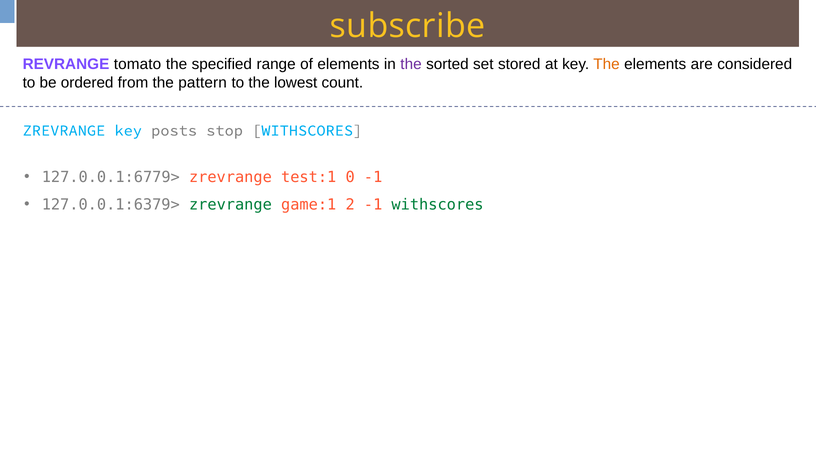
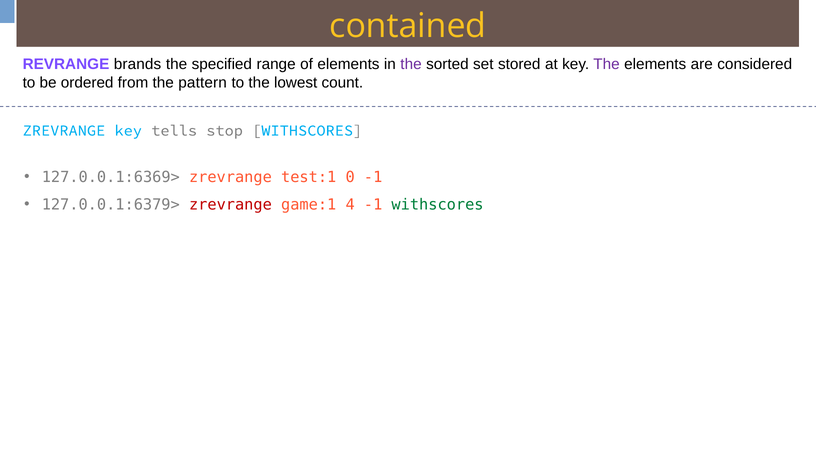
subscribe: subscribe -> contained
tomato: tomato -> brands
The at (607, 64) colour: orange -> purple
posts: posts -> tells
127.0.0.1:6779>: 127.0.0.1:6779> -> 127.0.0.1:6369>
zrevrange at (230, 205) colour: green -> red
2: 2 -> 4
